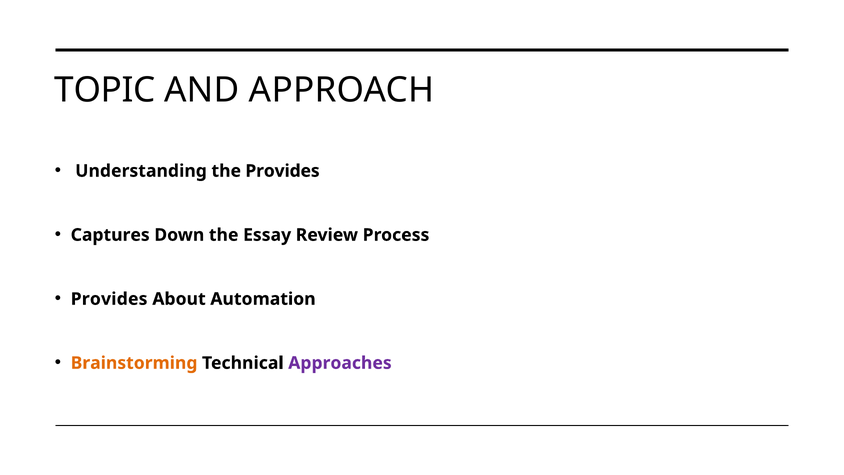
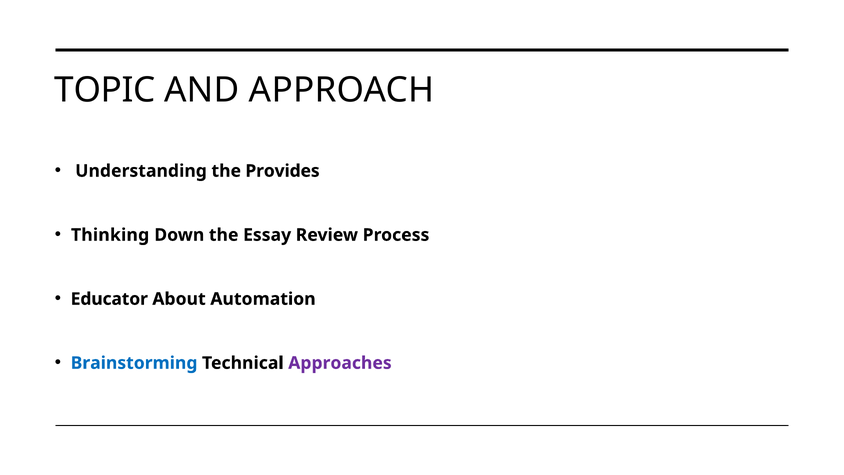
Captures: Captures -> Thinking
Provides at (109, 299): Provides -> Educator
Brainstorming colour: orange -> blue
